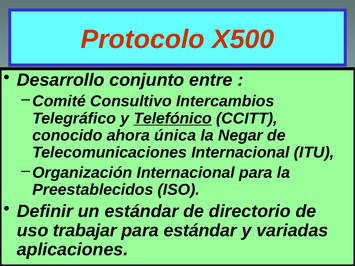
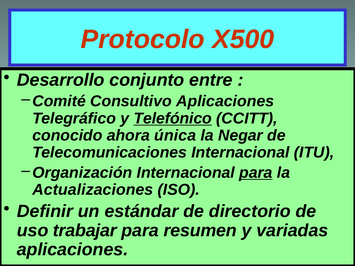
Consultivo Intercambios: Intercambios -> Aplicaciones
para at (256, 173) underline: none -> present
Preestablecidos: Preestablecidos -> Actualizaciones
para estándar: estándar -> resumen
